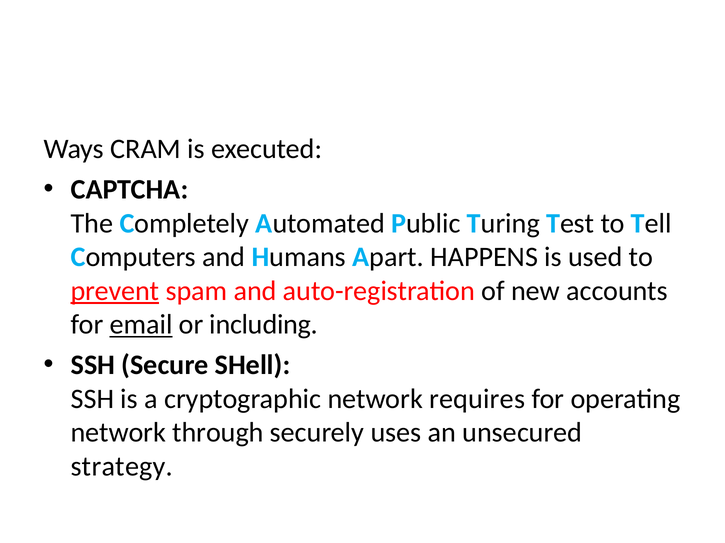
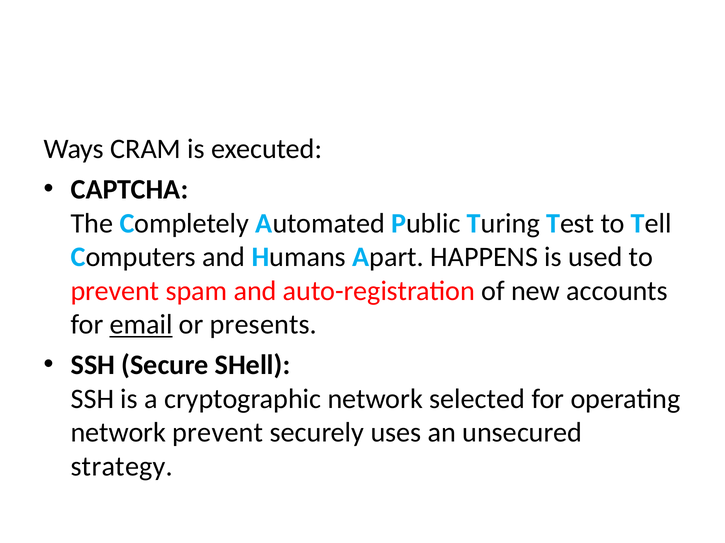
prevent at (115, 291) underline: present -> none
including: including -> presents
requires: requires -> selected
network through: through -> prevent
